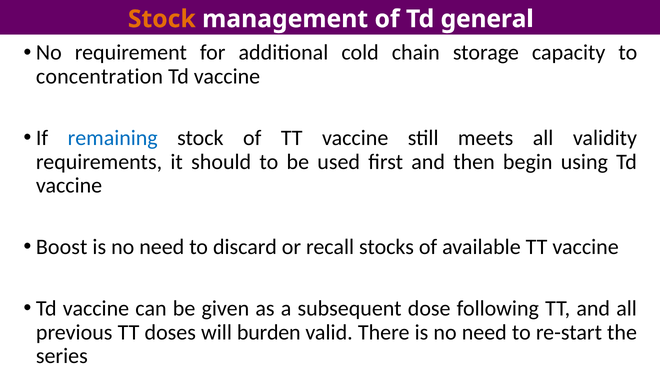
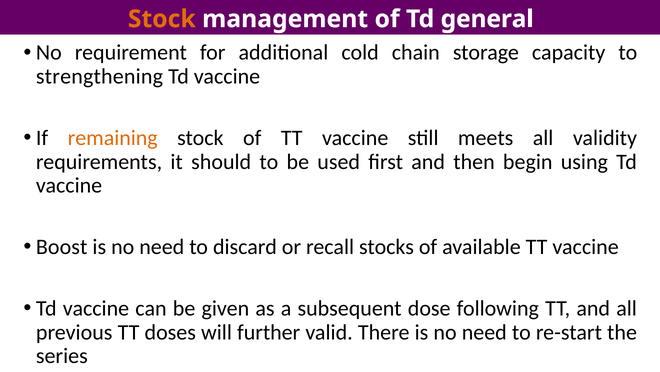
concentration: concentration -> strengthening
remaining colour: blue -> orange
burden: burden -> further
